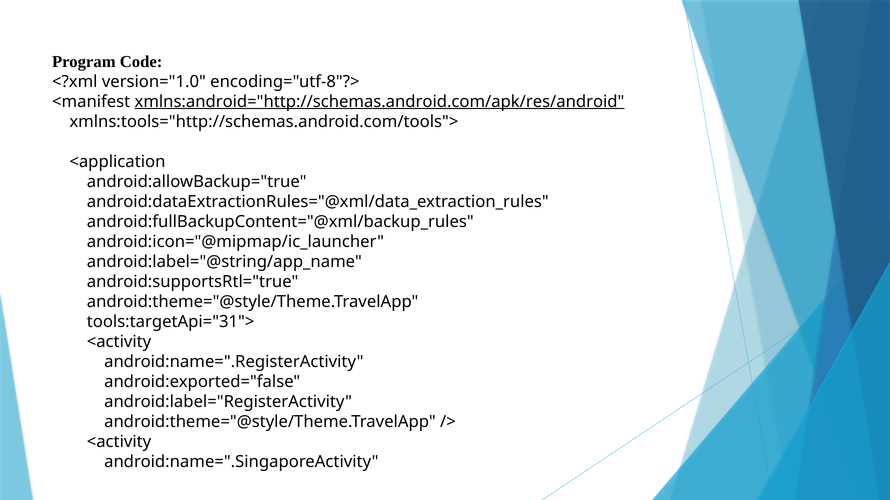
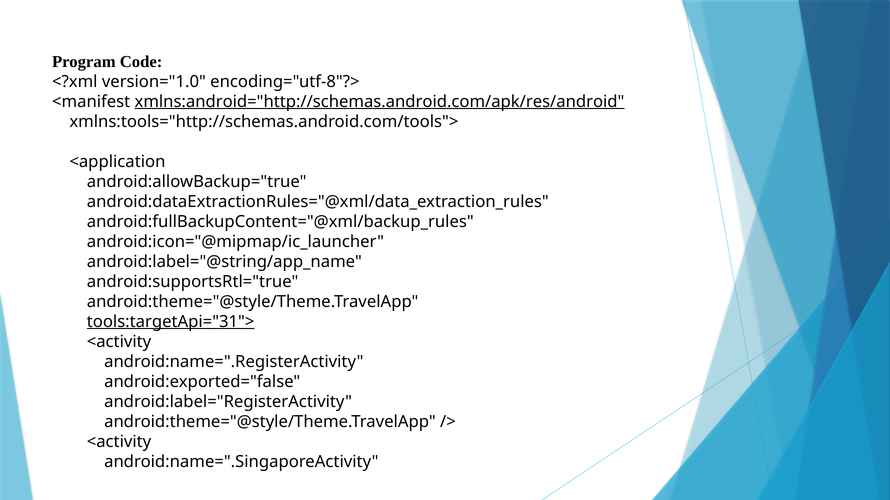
tools:targetApi="31"> underline: none -> present
